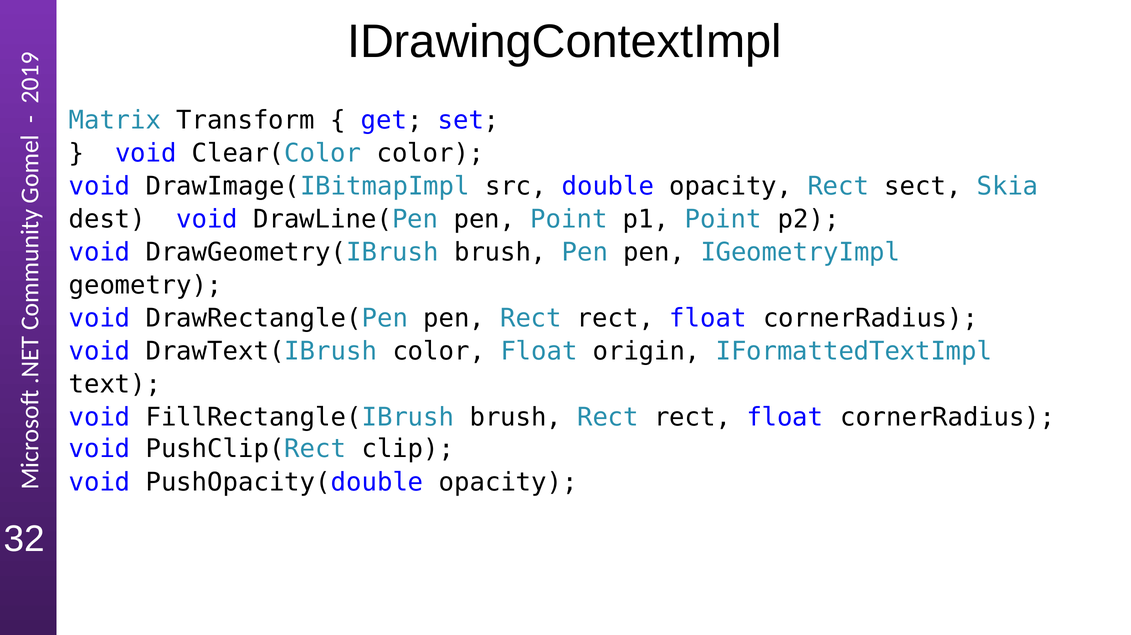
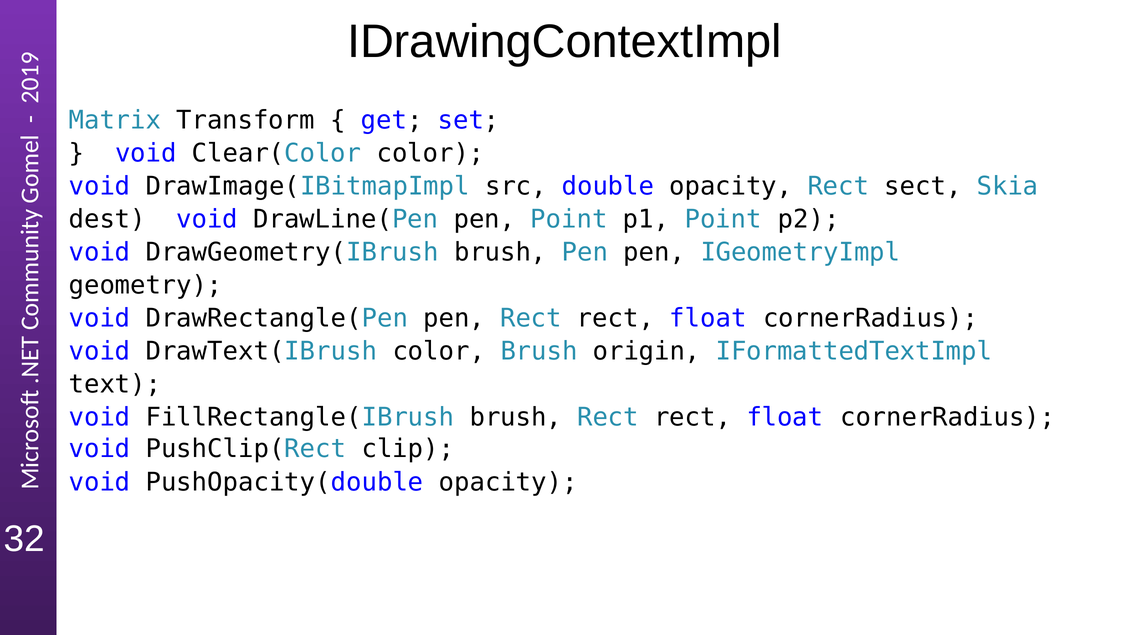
color Float: Float -> Brush
